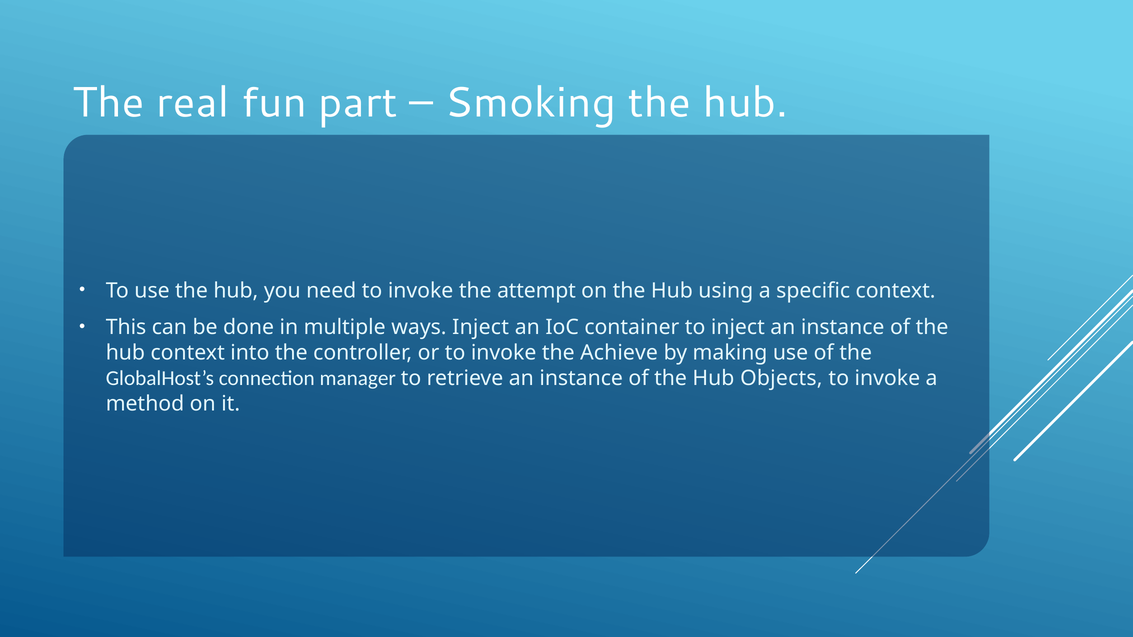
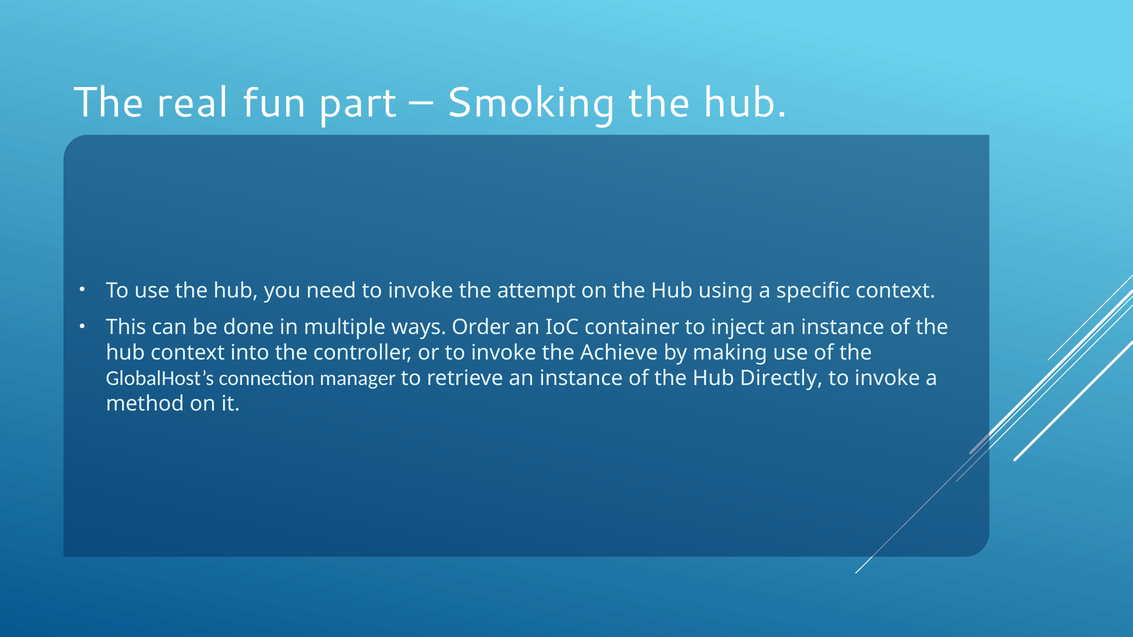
ways Inject: Inject -> Order
Objects: Objects -> Directly
